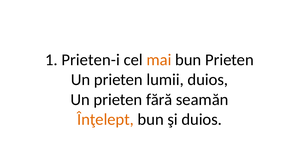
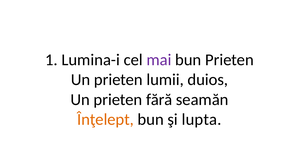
Prieten-i: Prieten-i -> Lumina-i
mai colour: orange -> purple
şi duios: duios -> lupta
